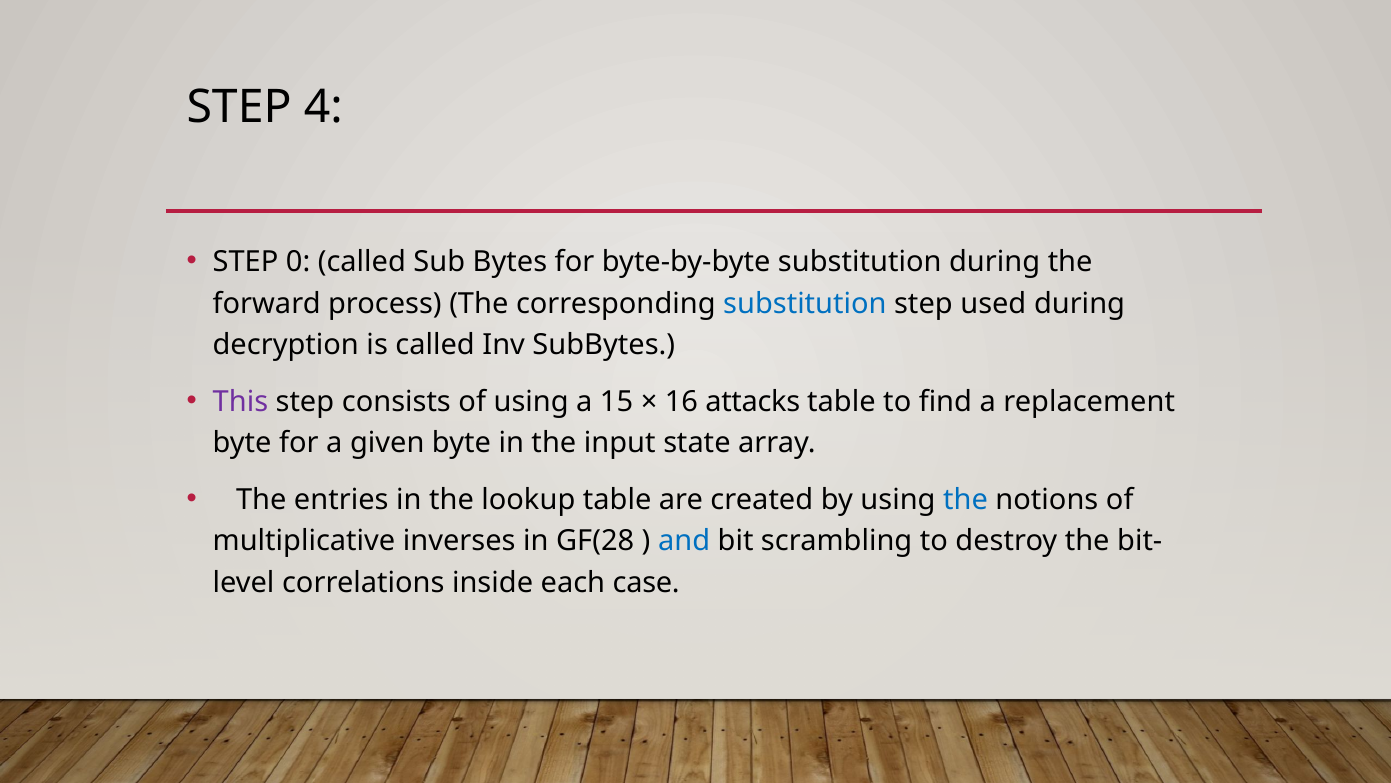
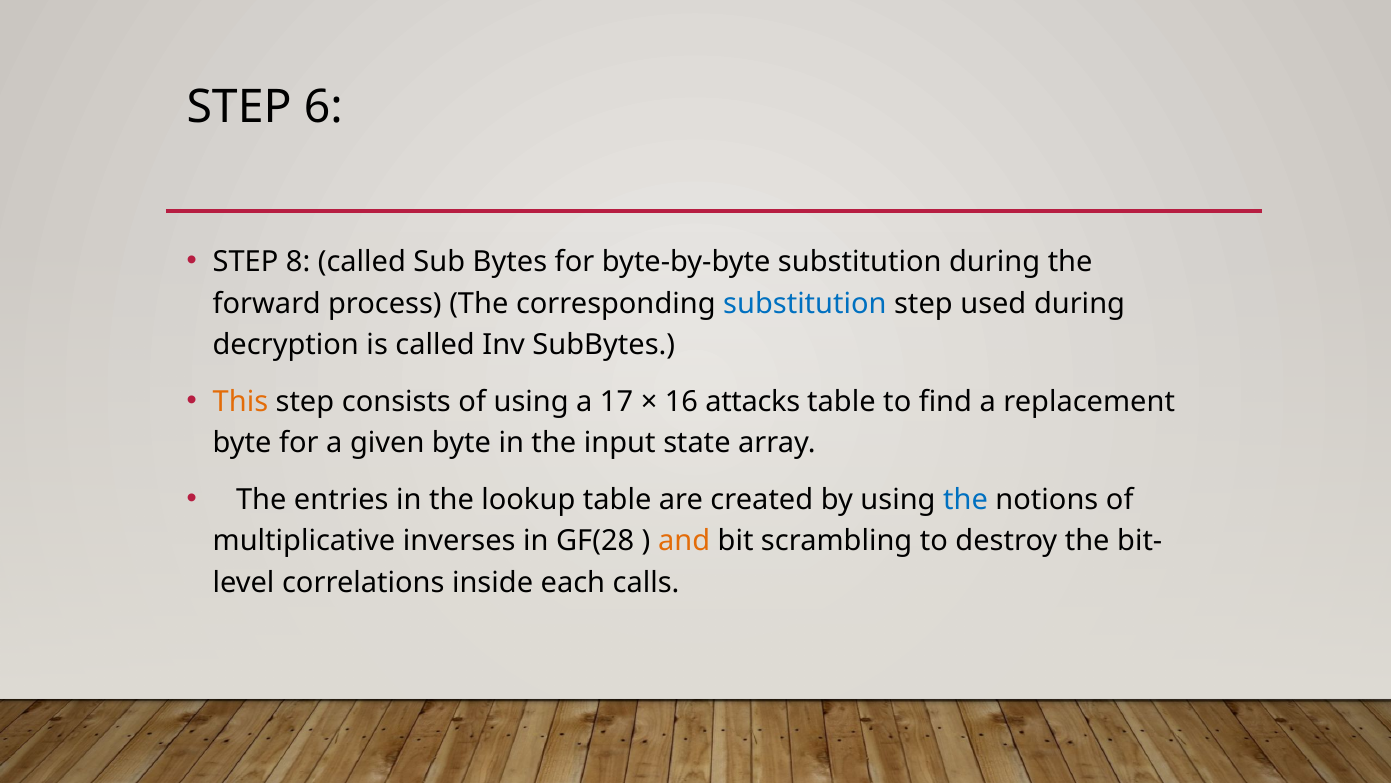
4: 4 -> 6
0: 0 -> 8
This colour: purple -> orange
15: 15 -> 17
and colour: blue -> orange
case: case -> calls
